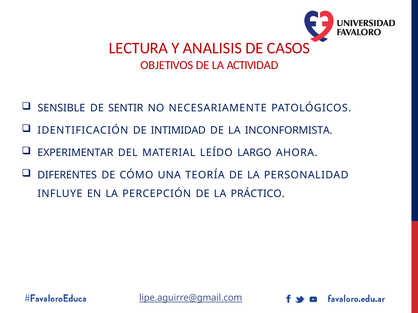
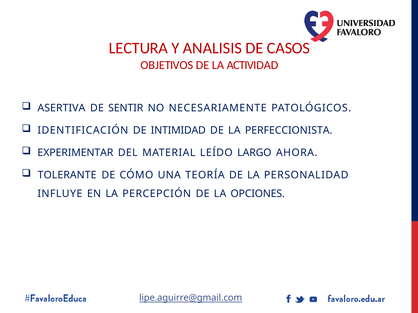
SENSIBLE: SENSIBLE -> ASERTIVA
INCONFORMISTA: INCONFORMISTA -> PERFECCIONISTA
DIFERENTES: DIFERENTES -> TOLERANTE
PRÁCTICO: PRÁCTICO -> OPCIONES
